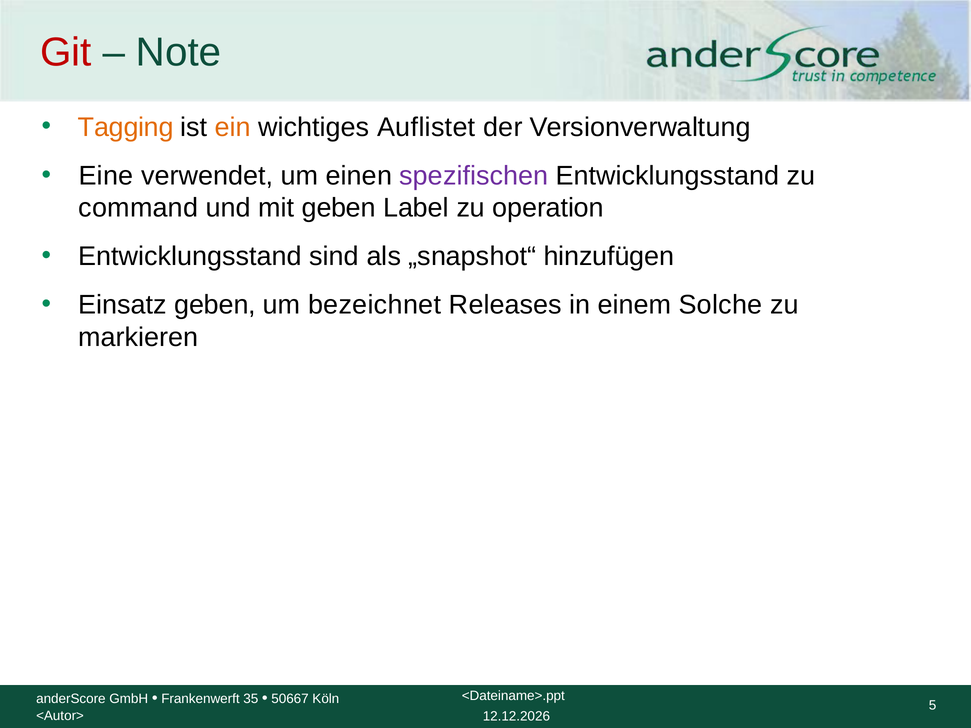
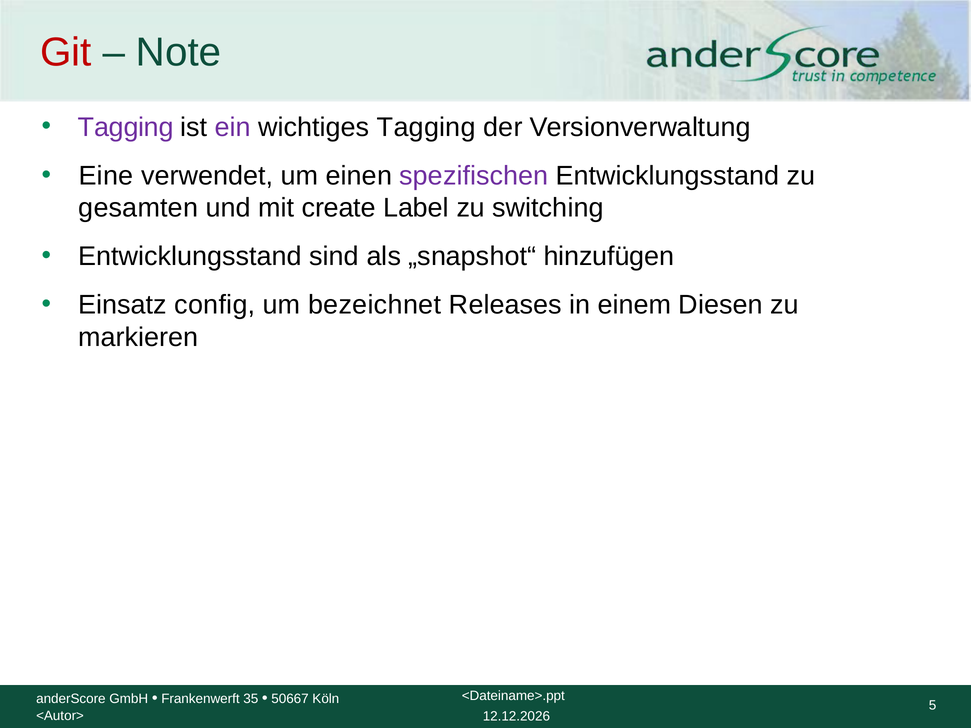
Tagging at (126, 127) colour: orange -> purple
ein colour: orange -> purple
wichtiges Auflistet: Auflistet -> Tagging
command: command -> gesamten
mit geben: geben -> create
operation: operation -> switching
Einsatz geben: geben -> config
Solche: Solche -> Diesen
